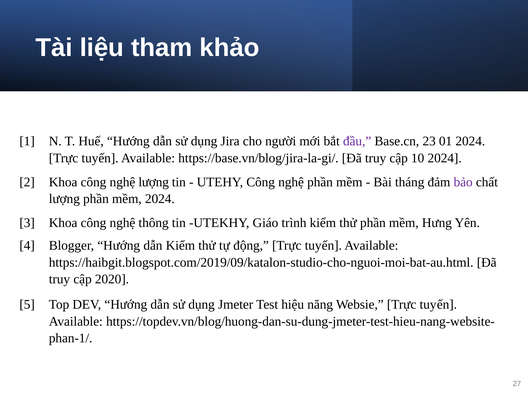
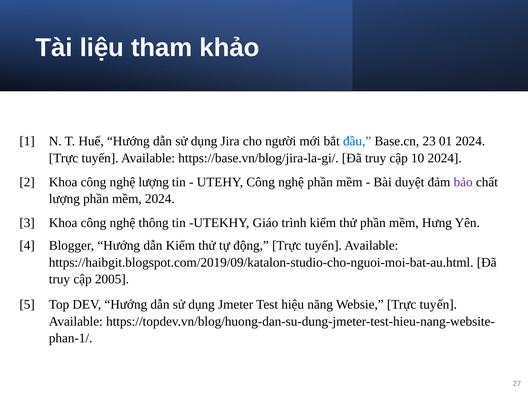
đầu colour: purple -> blue
tháng: tháng -> duyệt
2020: 2020 -> 2005
